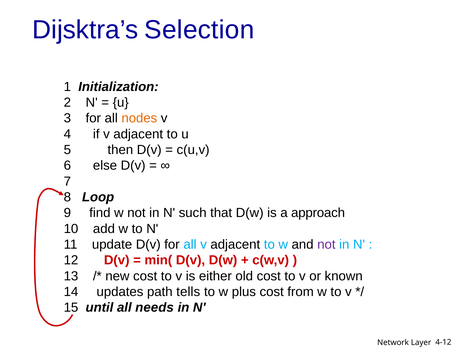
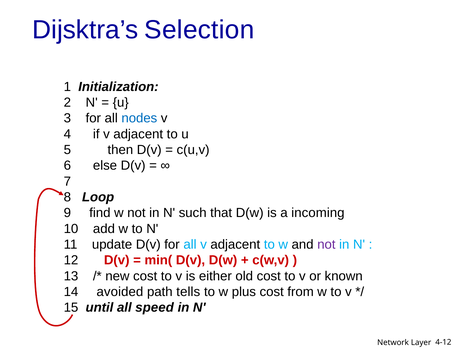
nodes colour: orange -> blue
approach: approach -> incoming
updates: updates -> avoided
needs: needs -> speed
